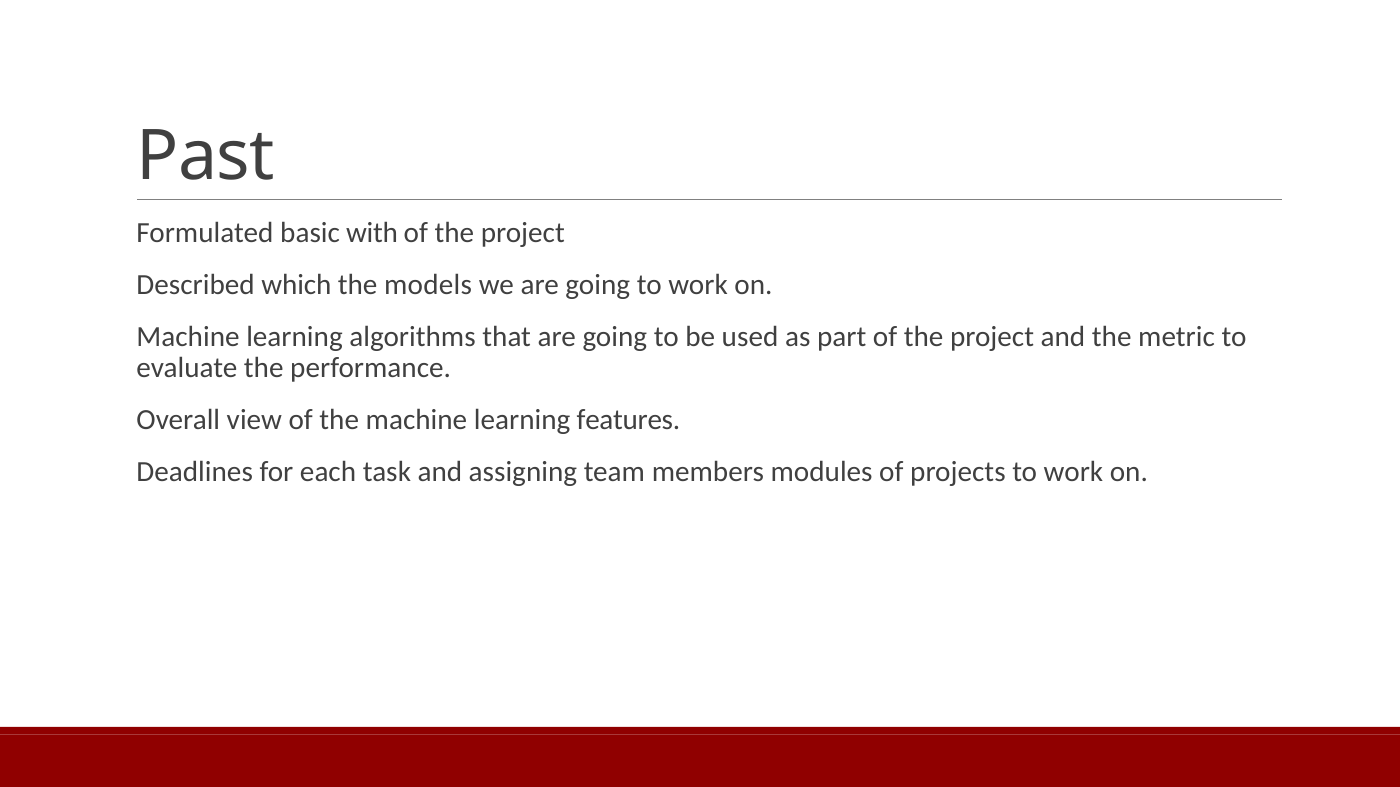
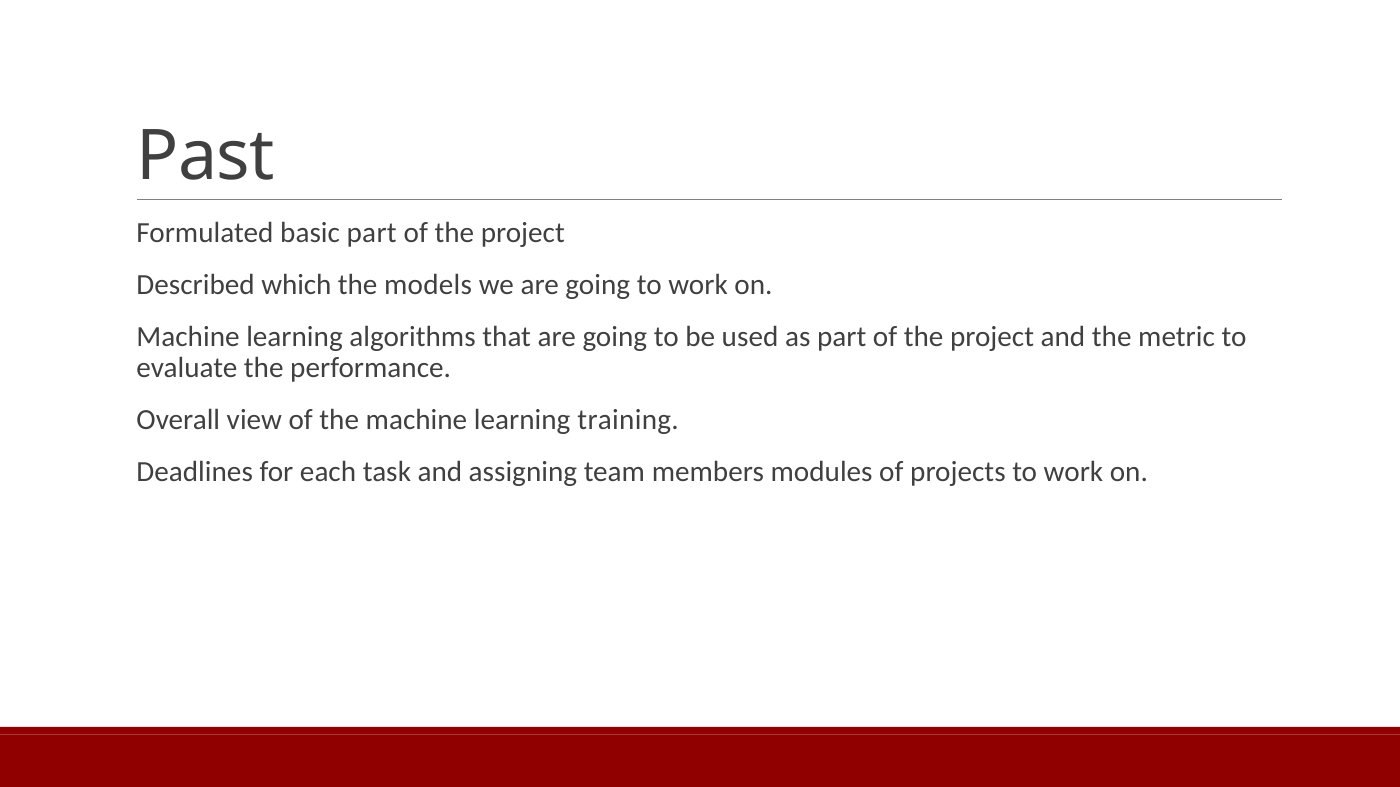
basic with: with -> part
features: features -> training
